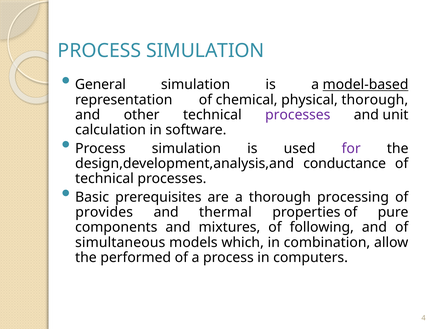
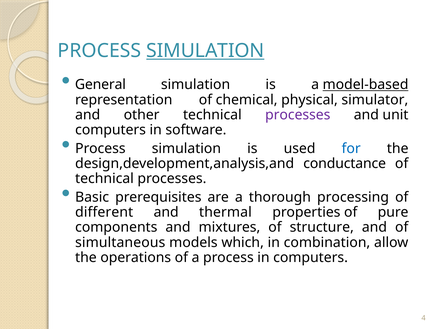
SIMULATION at (205, 51) underline: none -> present
physical thorough: thorough -> simulator
calculation at (111, 130): calculation -> computers
for colour: purple -> blue
provides: provides -> different
following: following -> structure
performed: performed -> operations
